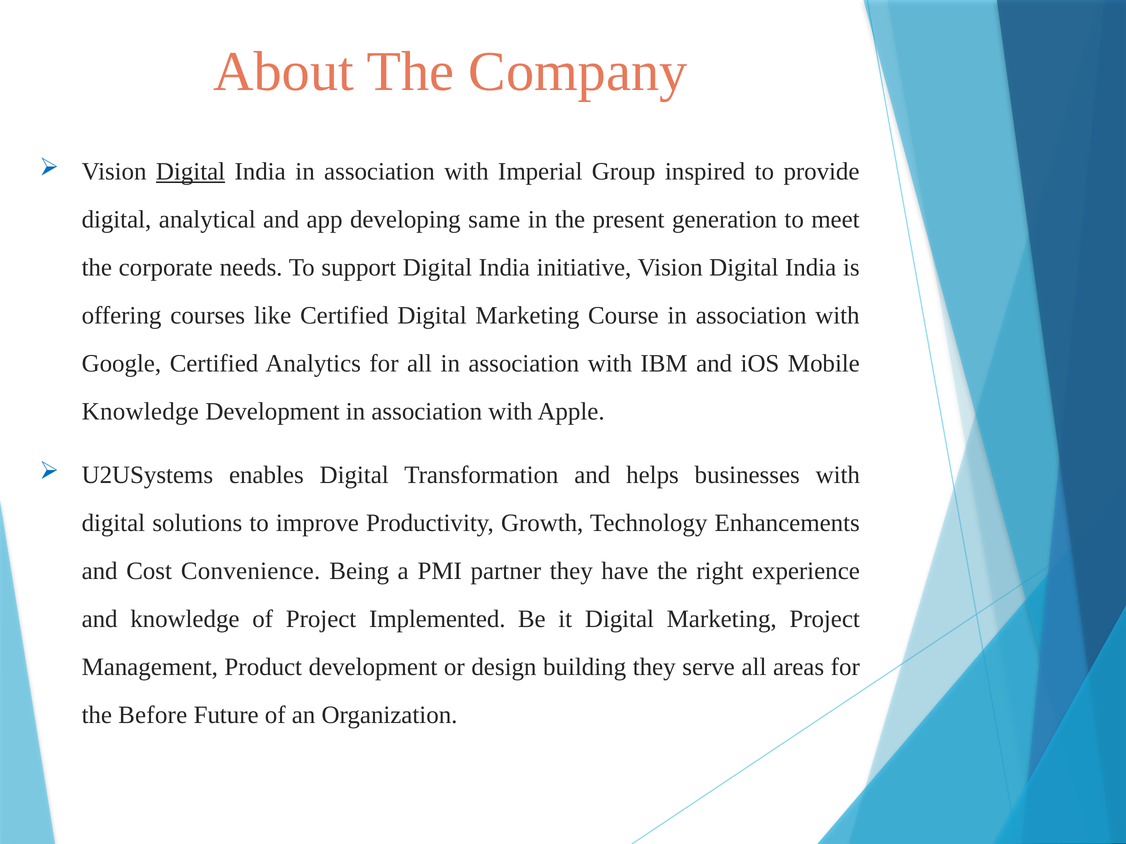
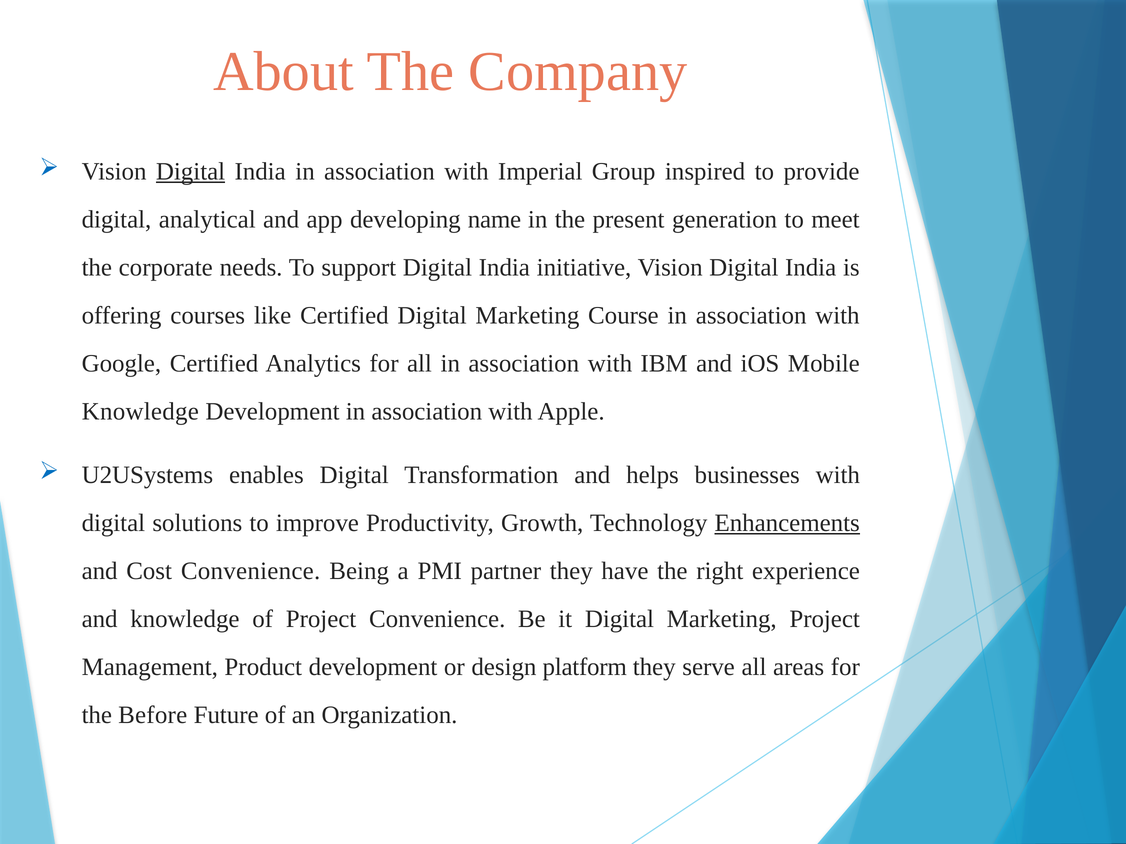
same: same -> name
Enhancements underline: none -> present
Project Implemented: Implemented -> Convenience
building: building -> platform
